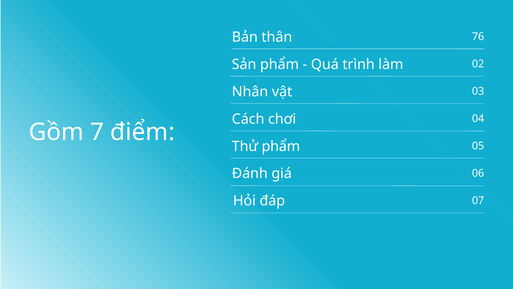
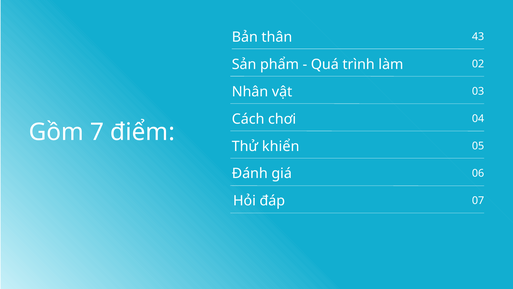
76: 76 -> 43
Thử phẩm: phẩm -> khiển
